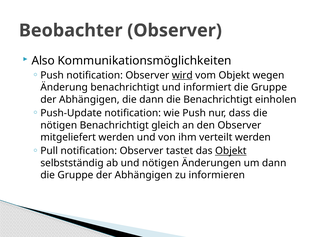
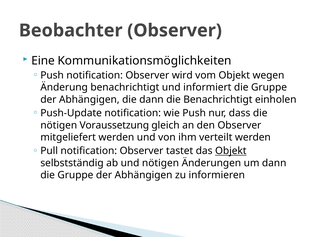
Also: Also -> Eine
wird underline: present -> none
nötigen Benachrichtigt: Benachrichtigt -> Voraussetzung
